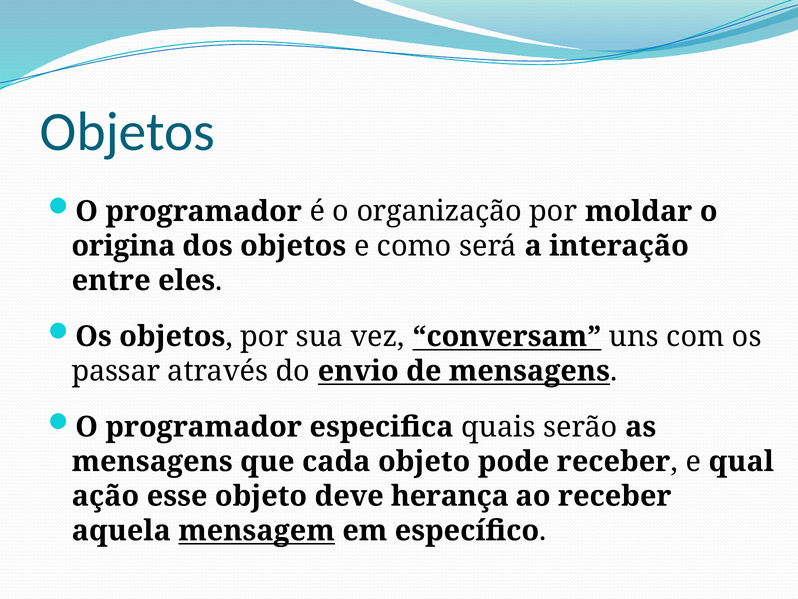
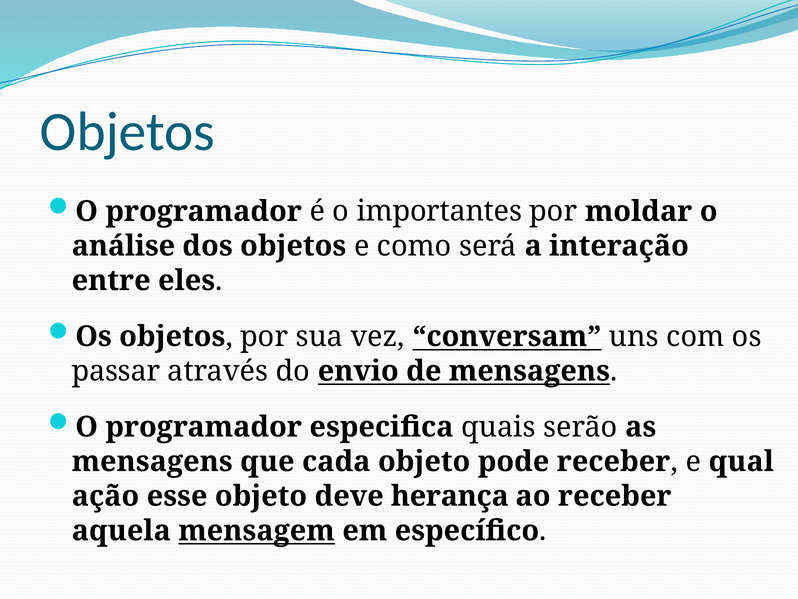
organização: organização -> importantes
origina: origina -> análise
